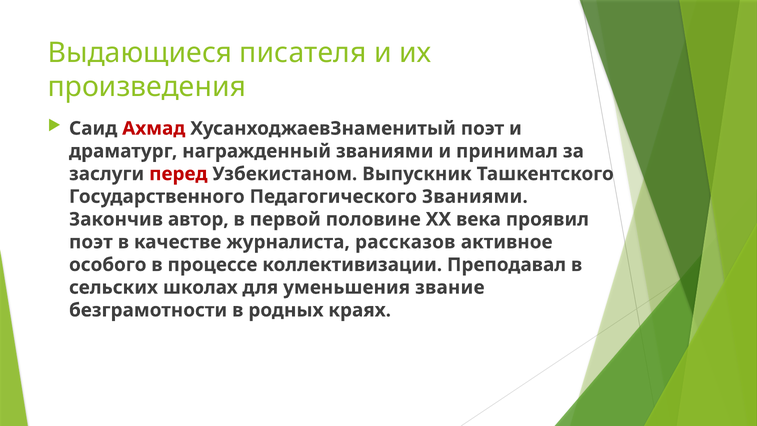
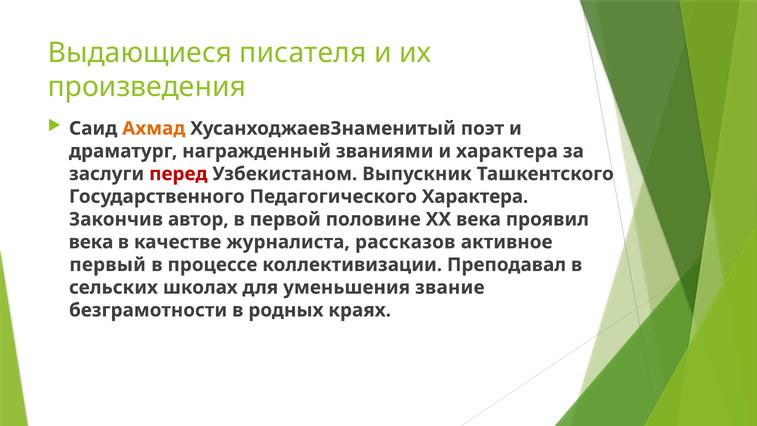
Ахмад colour: red -> orange
и принимал: принимал -> характера
Педагогического Званиями: Званиями -> Характера
поэт at (91, 242): поэт -> века
особого: особого -> первый
